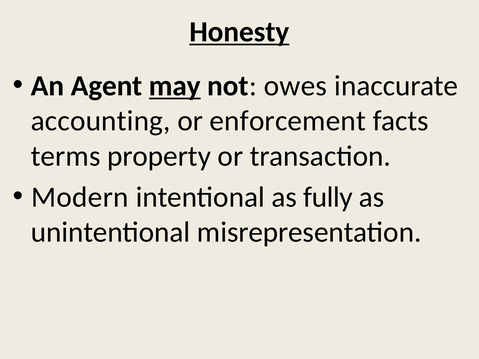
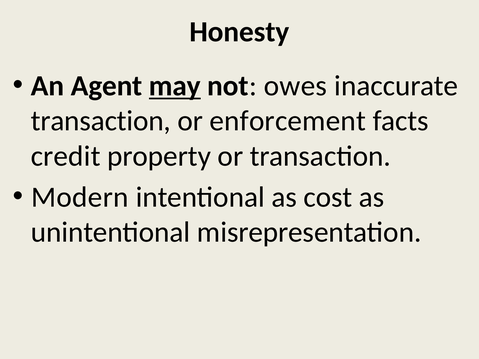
Honesty underline: present -> none
accounting at (101, 121): accounting -> transaction
terms: terms -> credit
fully: fully -> cost
